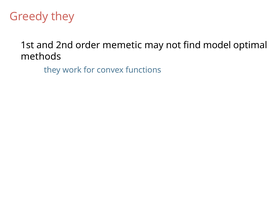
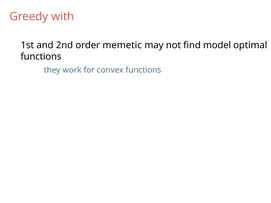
Greedy they: they -> with
methods at (41, 57): methods -> functions
